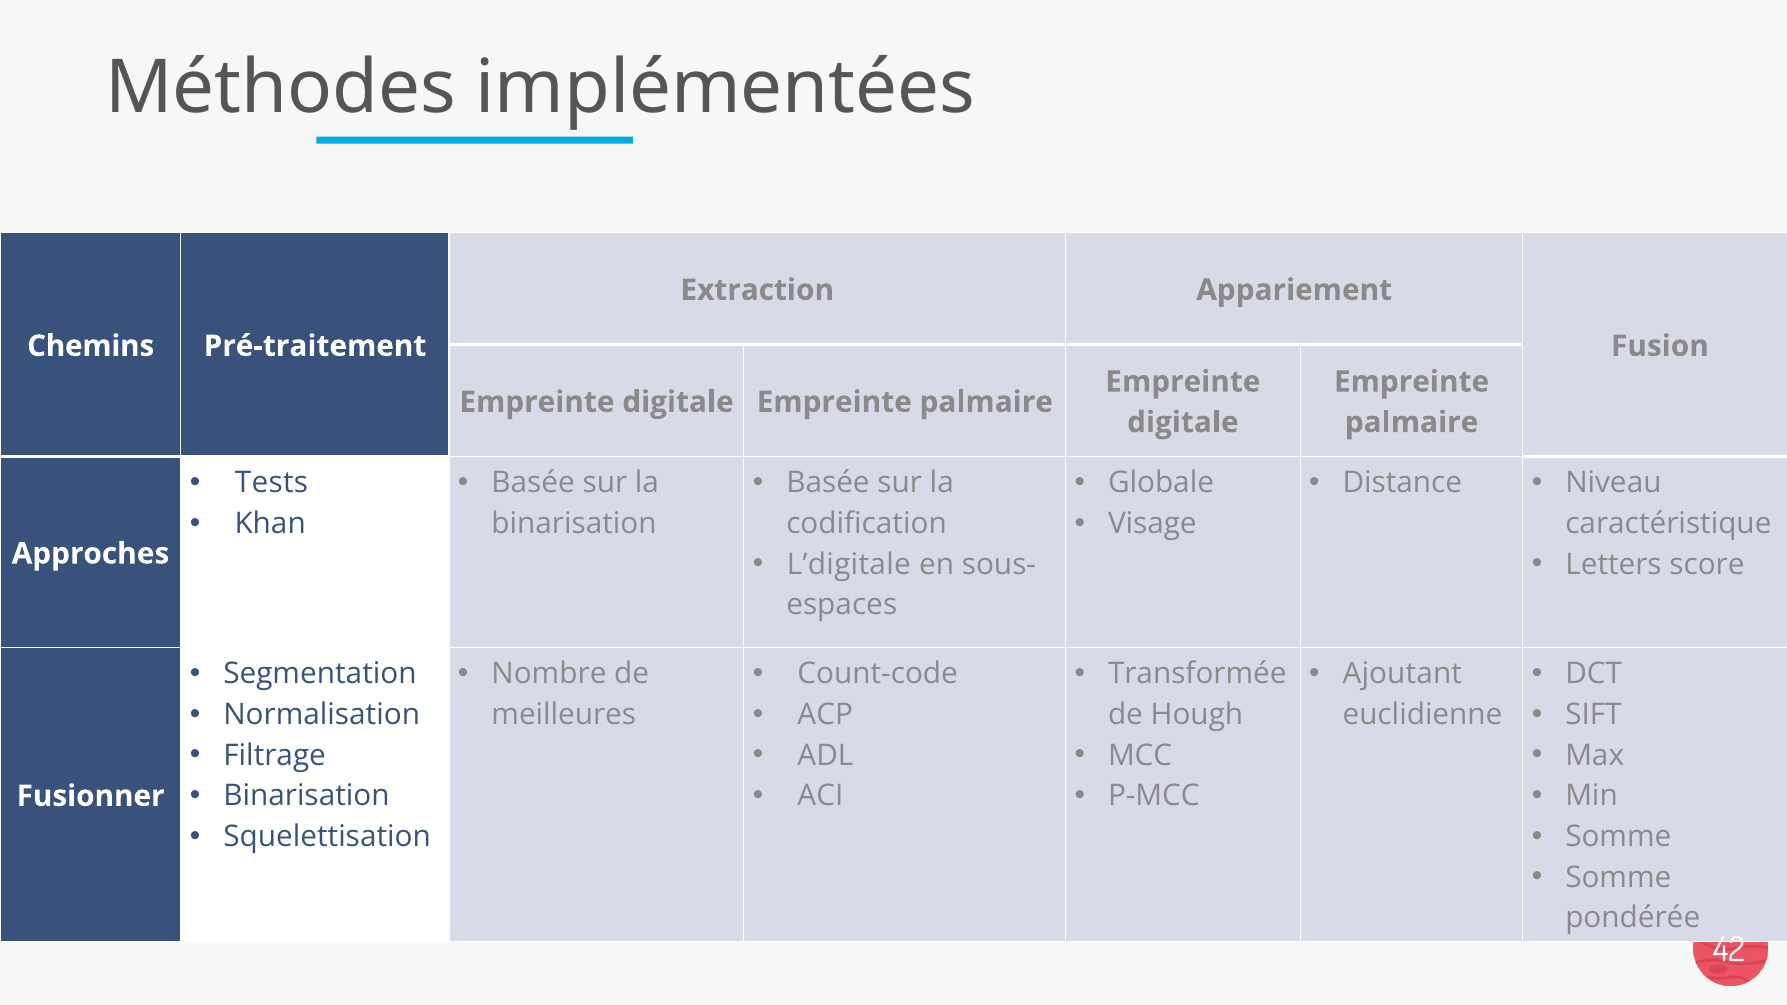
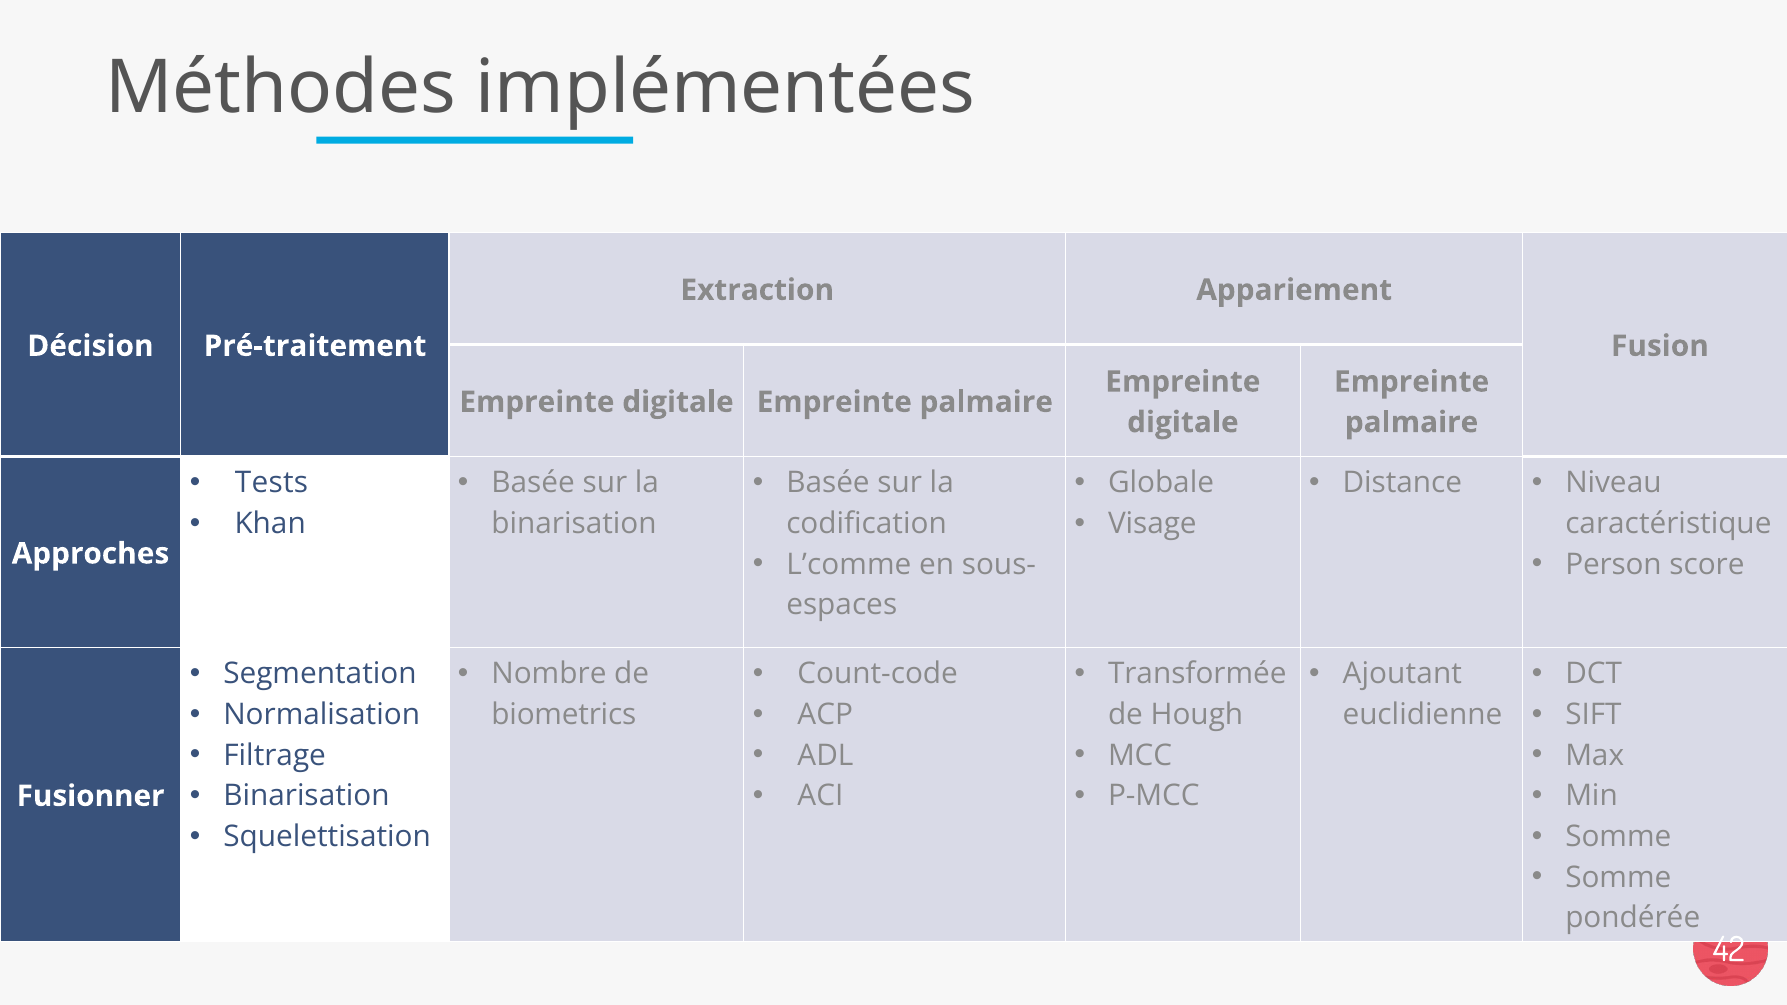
Chemins: Chemins -> Décision
L’digitale: L’digitale -> L’comme
Letters: Letters -> Person
meilleures: meilleures -> biometrics
